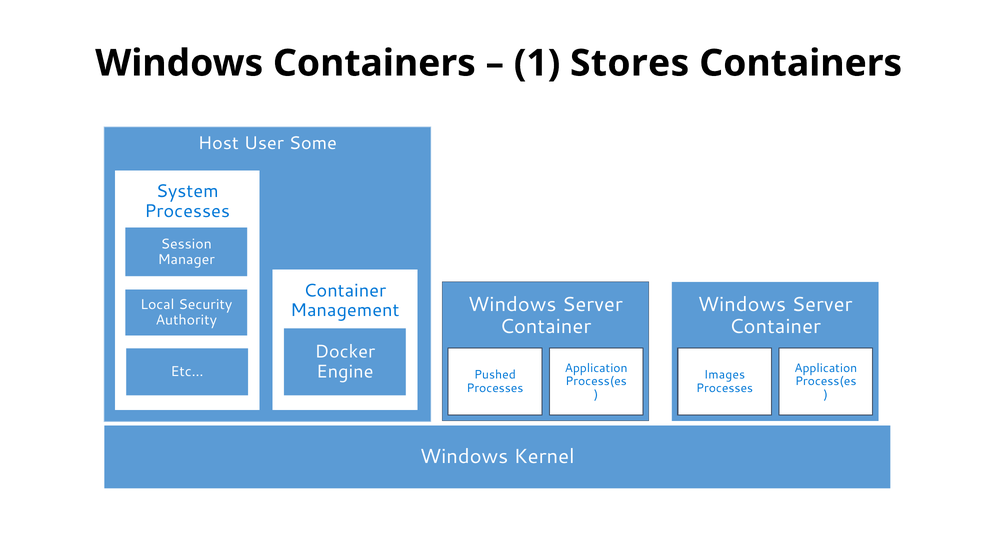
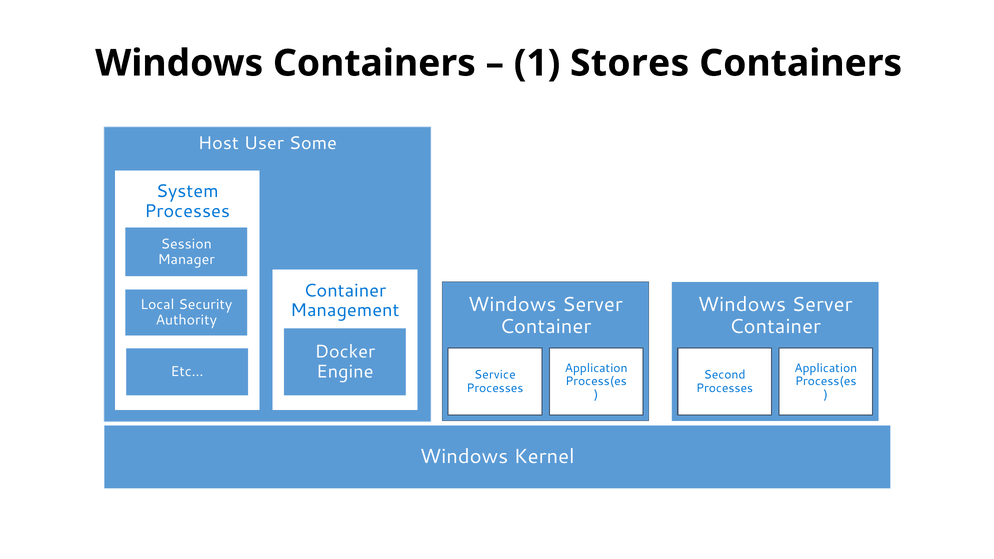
Pushed: Pushed -> Service
Images: Images -> Second
